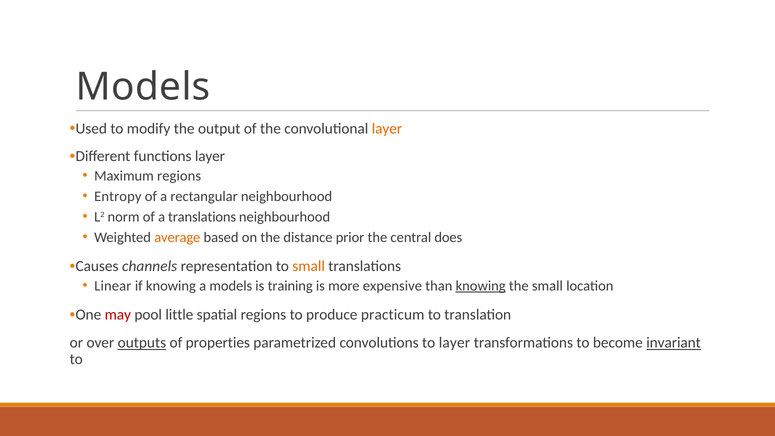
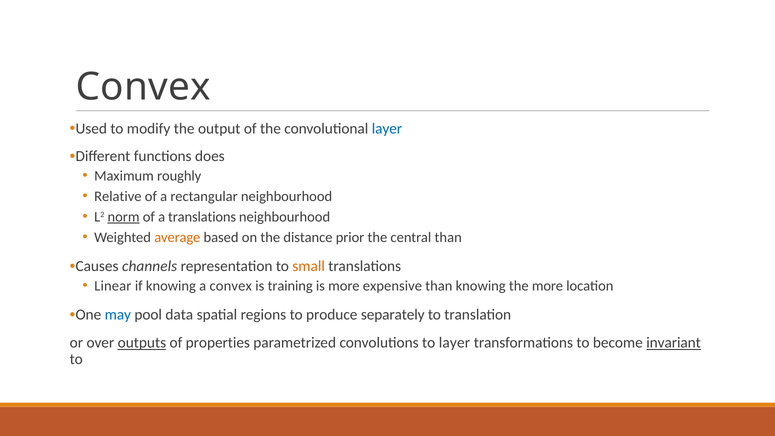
Models at (143, 87): Models -> Convex
layer at (387, 128) colour: orange -> blue
functions layer: layer -> does
Maximum regions: regions -> roughly
Entropy: Entropy -> Relative
norm underline: none -> present
central does: does -> than
a models: models -> convex
knowing at (481, 286) underline: present -> none
the small: small -> more
may colour: red -> blue
little: little -> data
practicum: practicum -> separately
